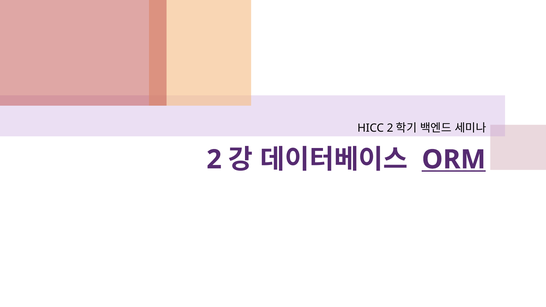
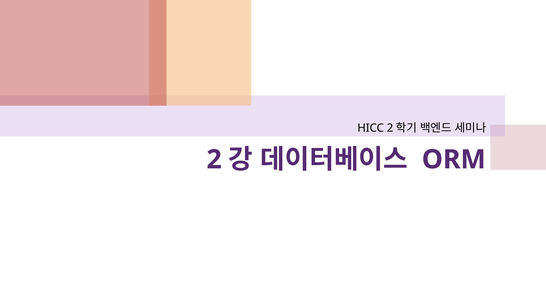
ORM underline: present -> none
